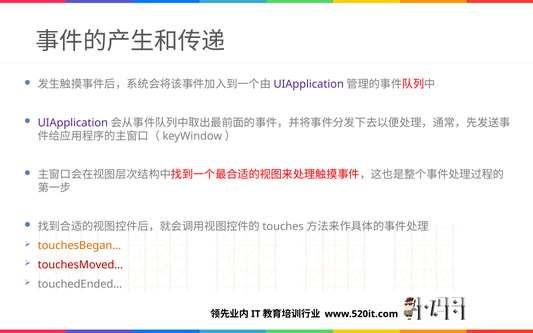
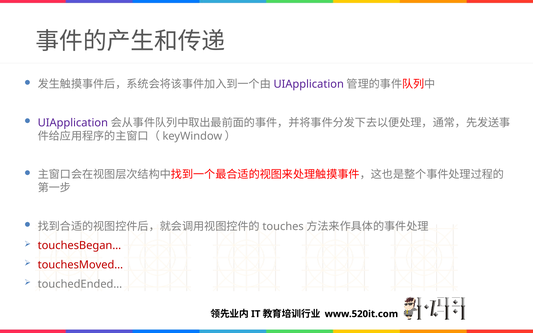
touchesBegan… colour: orange -> red
